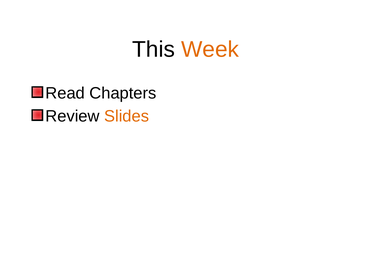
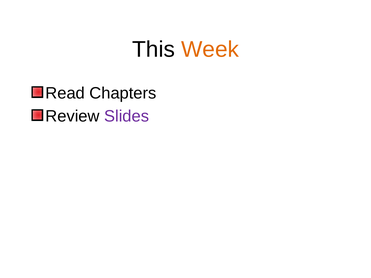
Slides colour: orange -> purple
